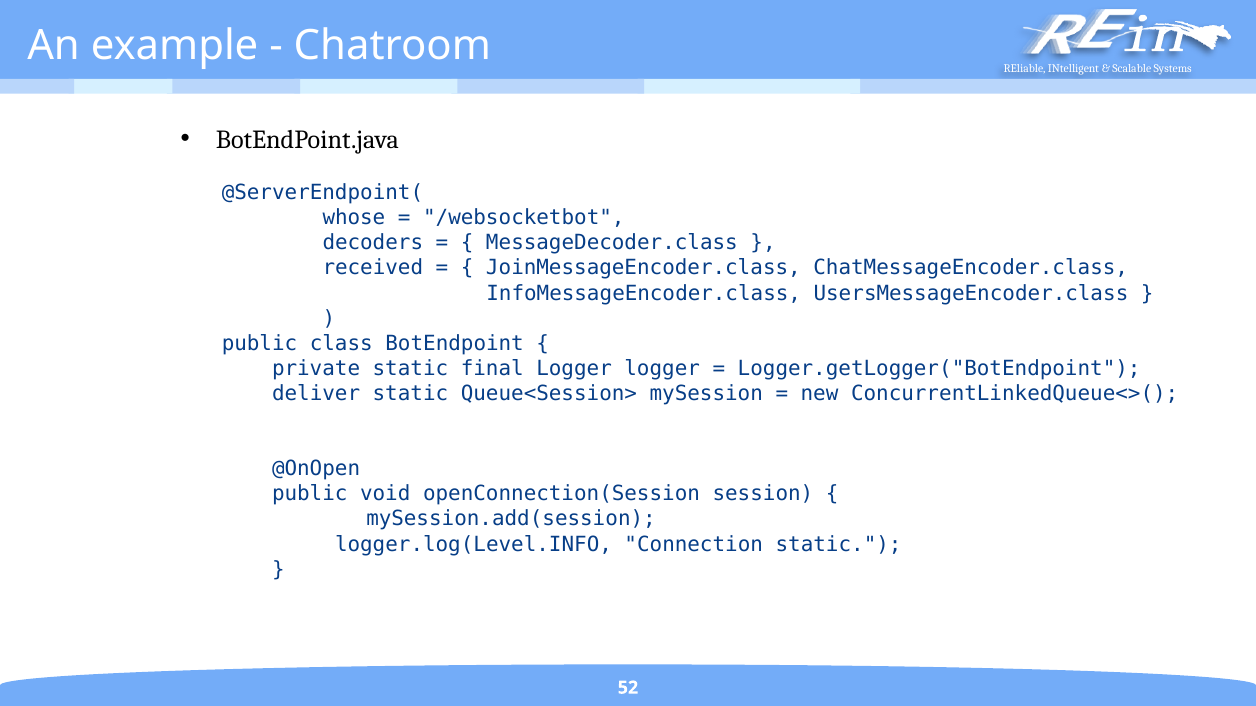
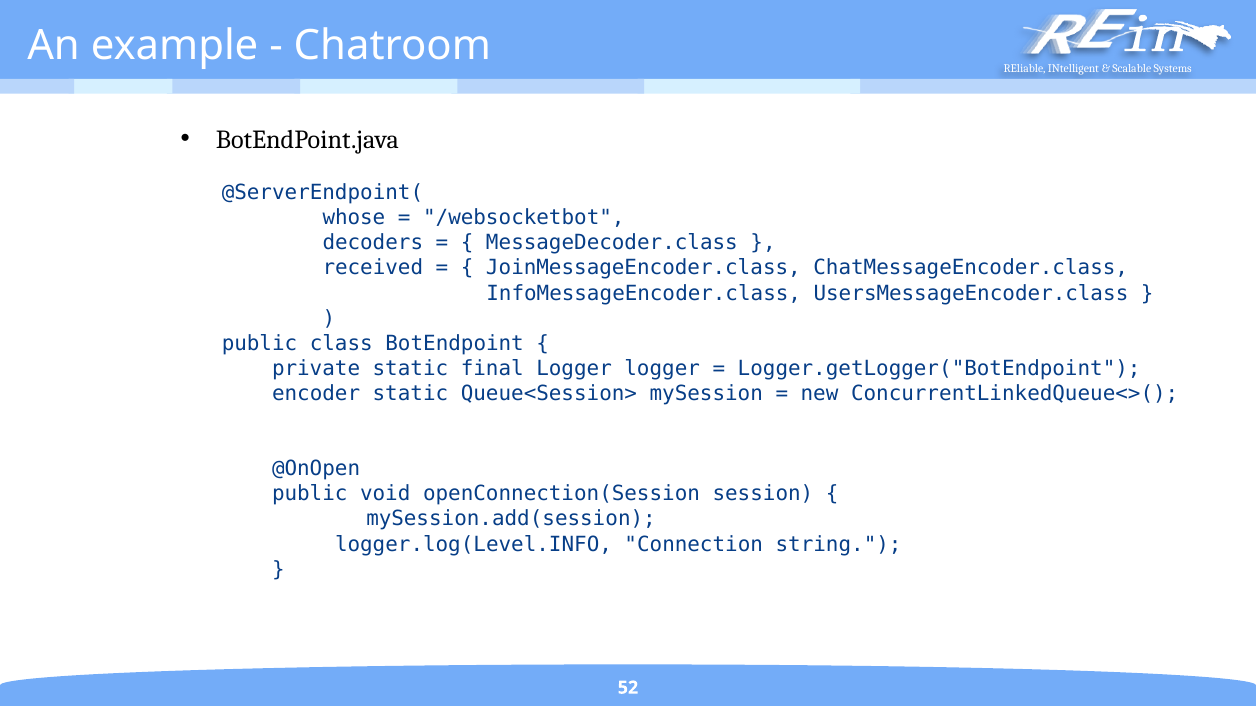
deliver: deliver -> encoder
Connection static: static -> string
